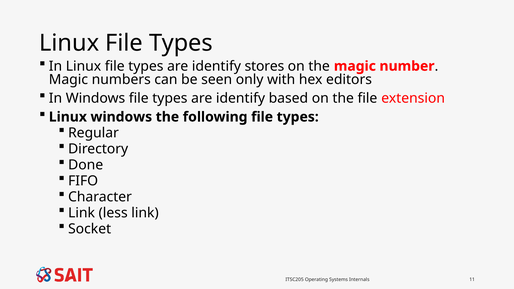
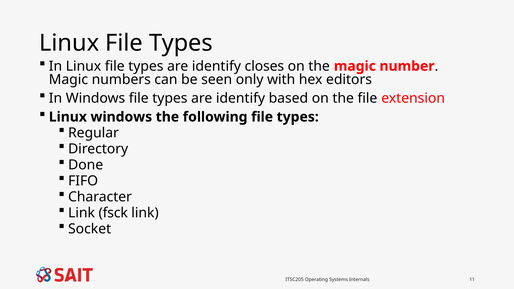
stores: stores -> closes
less: less -> fsck
